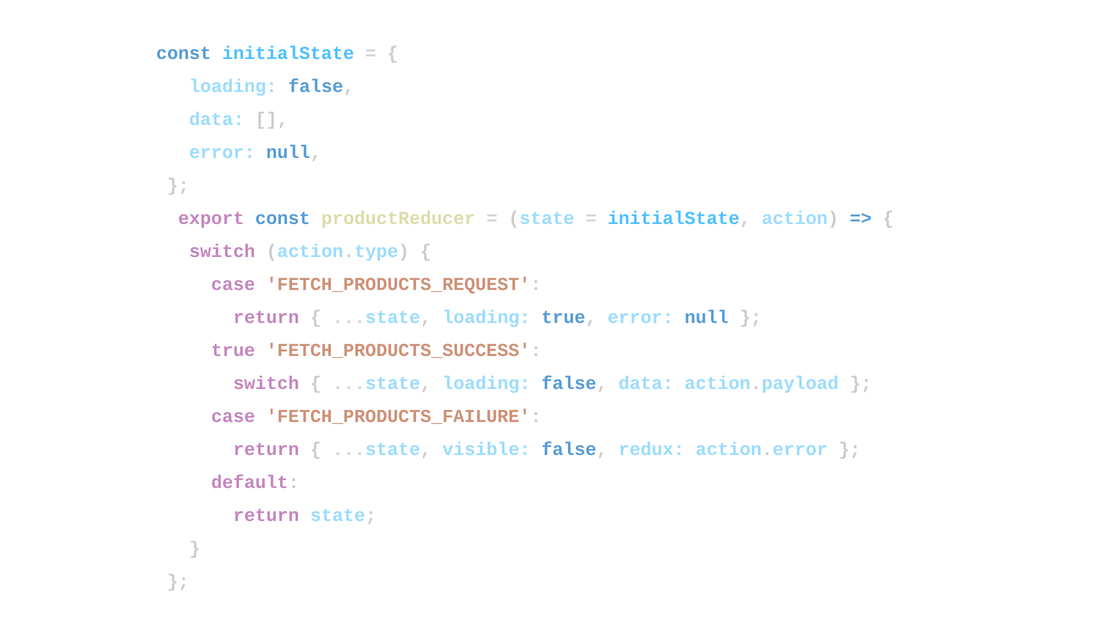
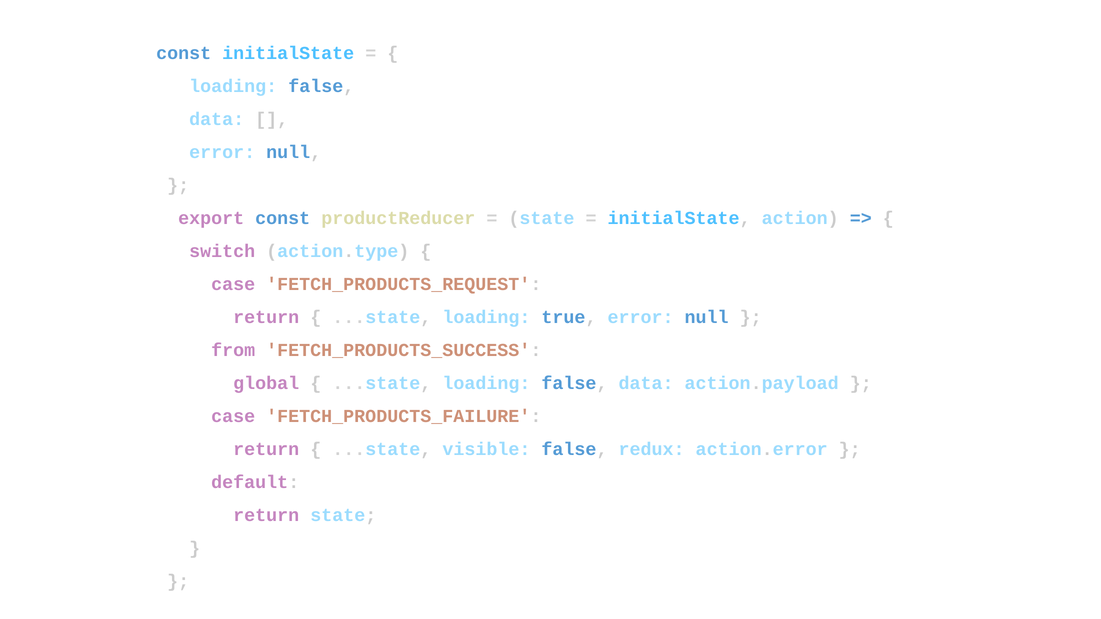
true at (233, 350): true -> from
switch at (266, 384): switch -> global
